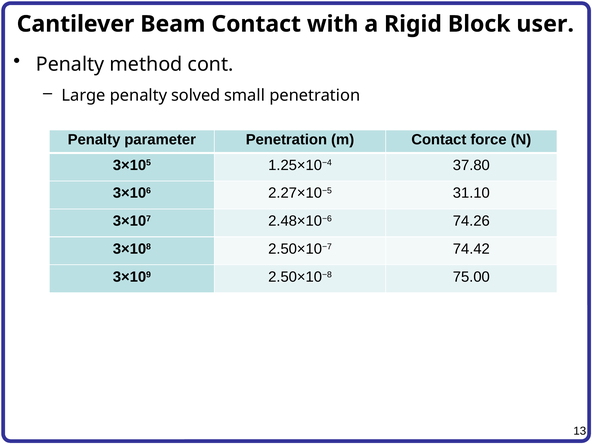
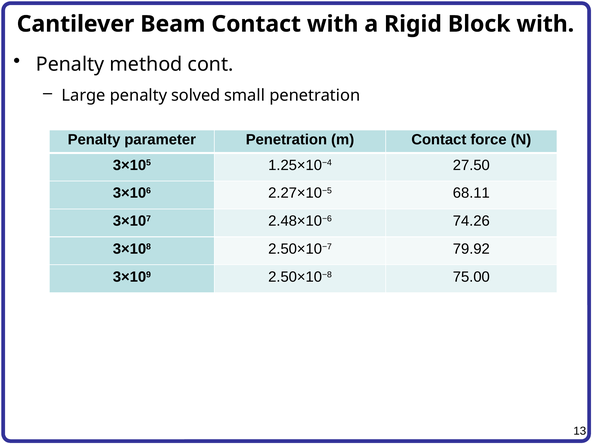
Block user: user -> with
37.80: 37.80 -> 27.50
31.10: 31.10 -> 68.11
74.42: 74.42 -> 79.92
